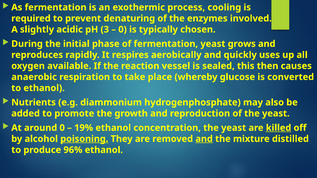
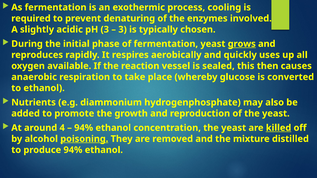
0 at (123, 30): 0 -> 3
grows underline: none -> present
around 0: 0 -> 4
19% at (84, 128): 19% -> 94%
and at (204, 139) underline: present -> none
produce 96%: 96% -> 94%
